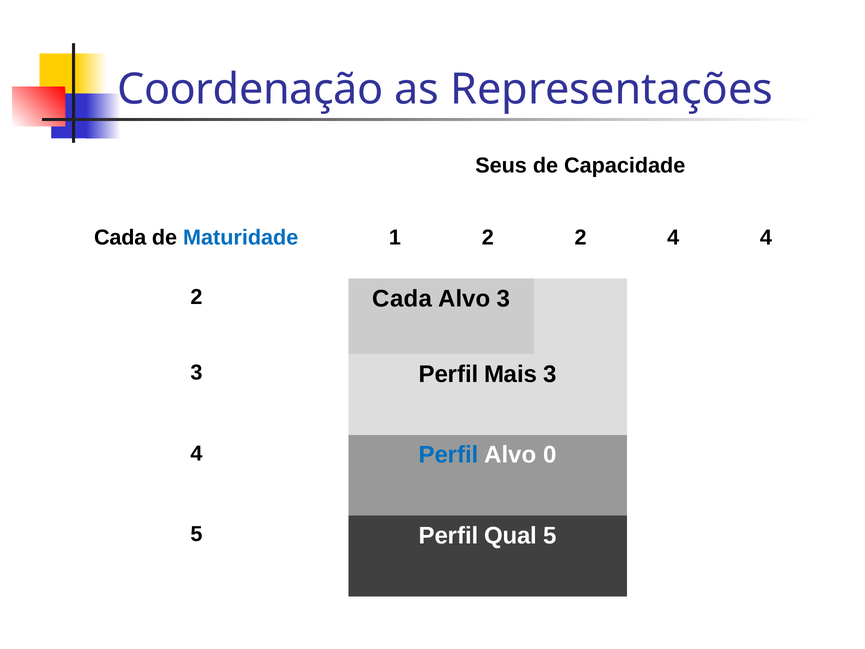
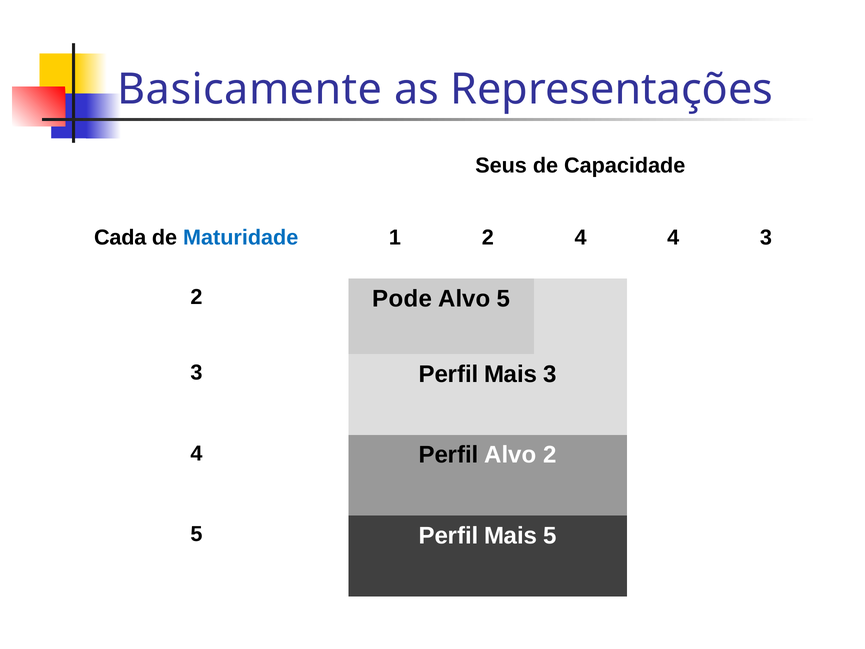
Coordenação: Coordenação -> Basicamente
2 2: 2 -> 4
4 4: 4 -> 3
2 Cada: Cada -> Pode
Alvo 3: 3 -> 5
Perfil at (449, 455) colour: blue -> black
Alvo 0: 0 -> 2
5 Perfil Qual: Qual -> Mais
